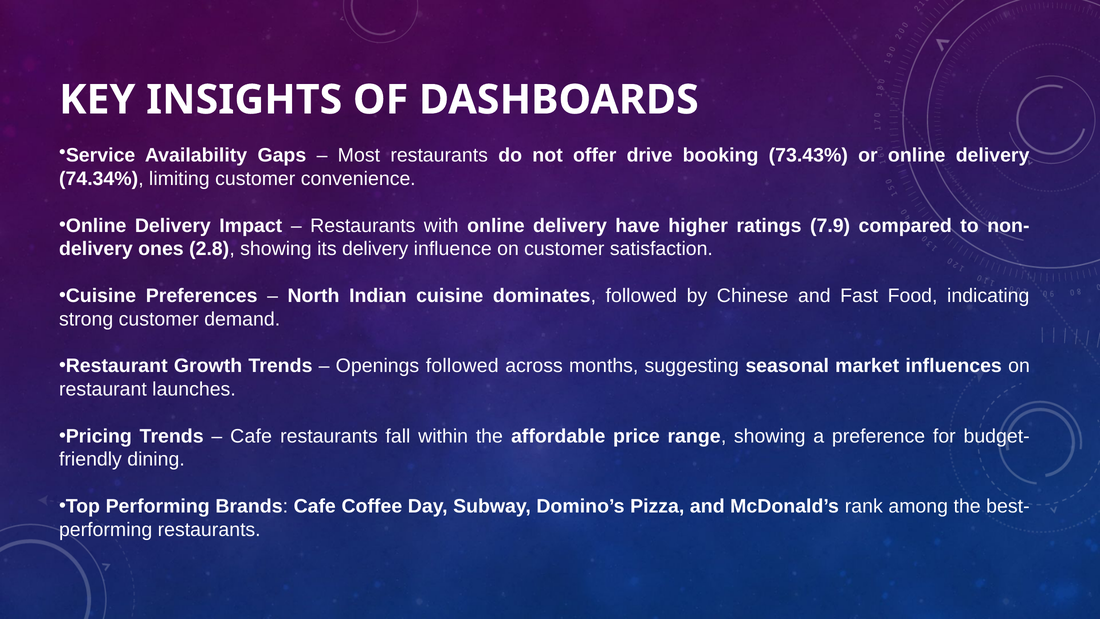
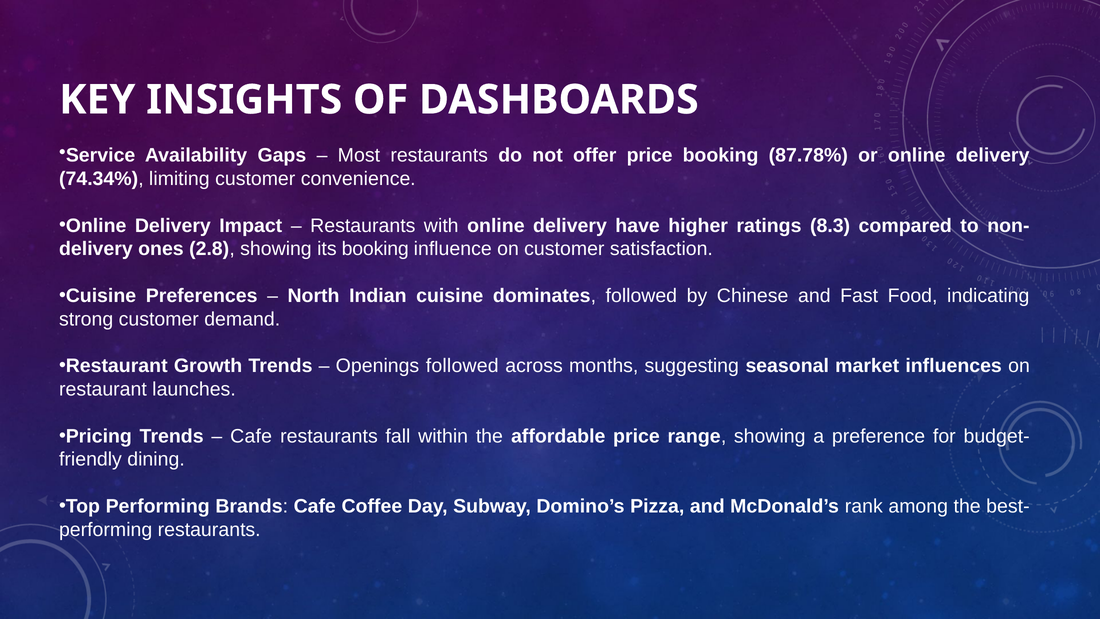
offer drive: drive -> price
73.43%: 73.43% -> 87.78%
7.9: 7.9 -> 8.3
its delivery: delivery -> booking
